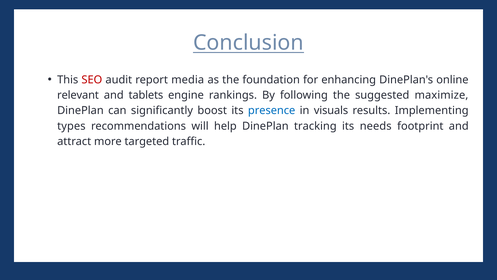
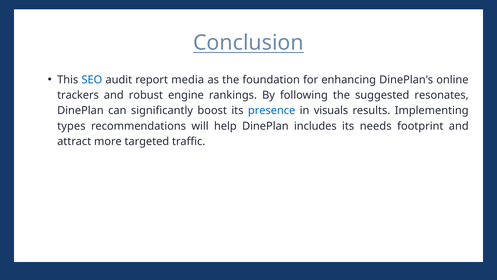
SEO colour: red -> blue
relevant: relevant -> trackers
tablets: tablets -> robust
maximize: maximize -> resonates
tracking: tracking -> includes
